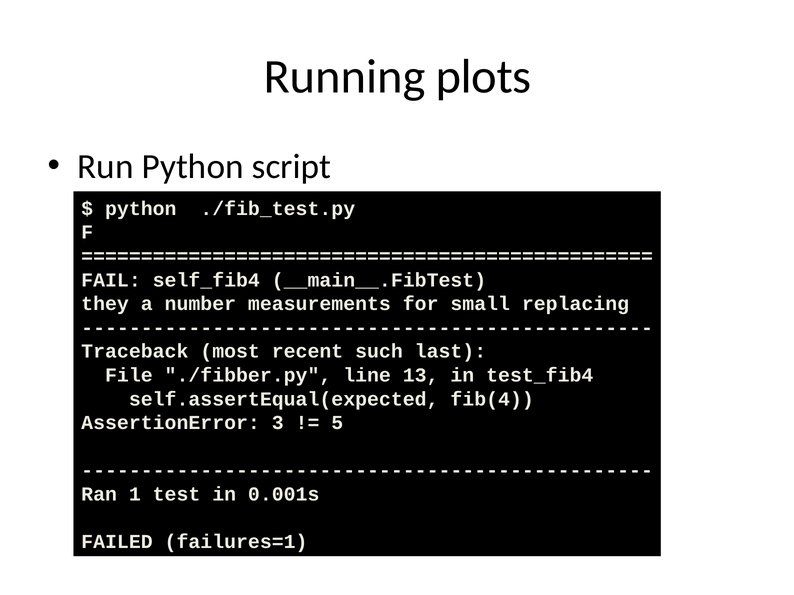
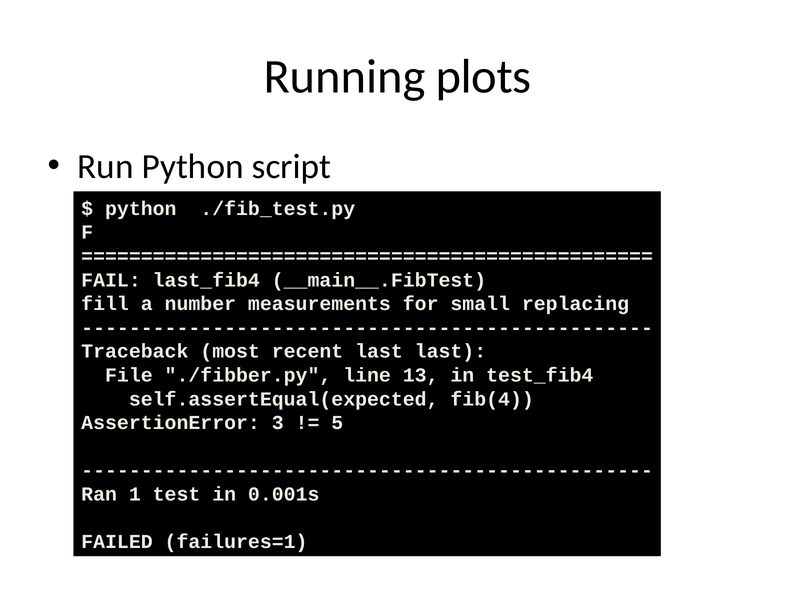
self_fib4: self_fib4 -> last_fib4
they: they -> fill
recent such: such -> last
